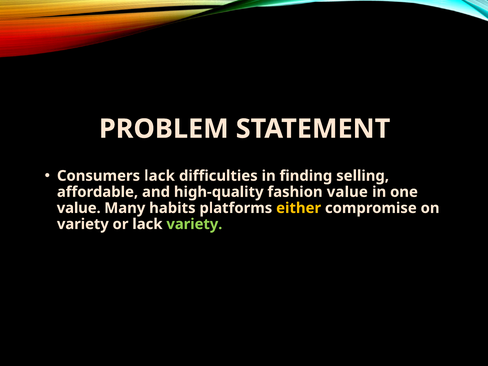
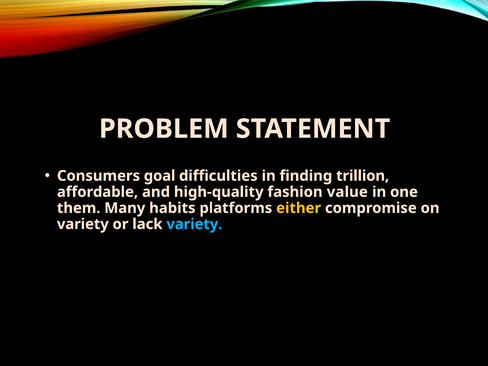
Consumers lack: lack -> goal
selling: selling -> trillion
value at (79, 208): value -> them
variety at (194, 224) colour: light green -> light blue
